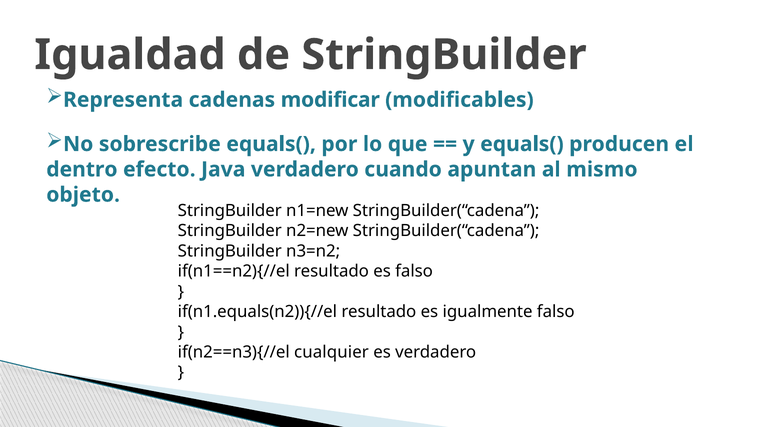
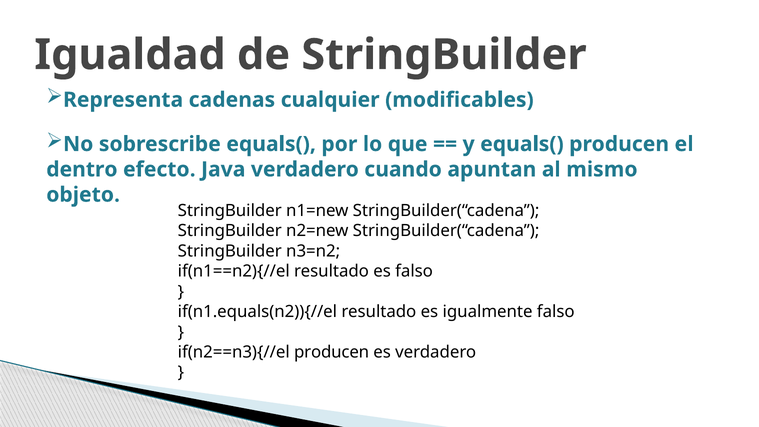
modificar: modificar -> cualquier
if(n2==n3){//el cualquier: cualquier -> producen
